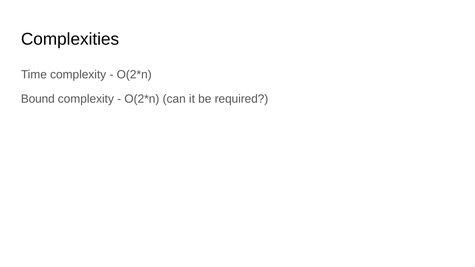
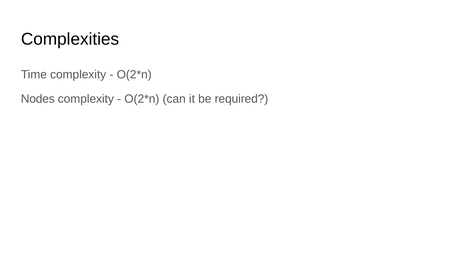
Bound: Bound -> Nodes
